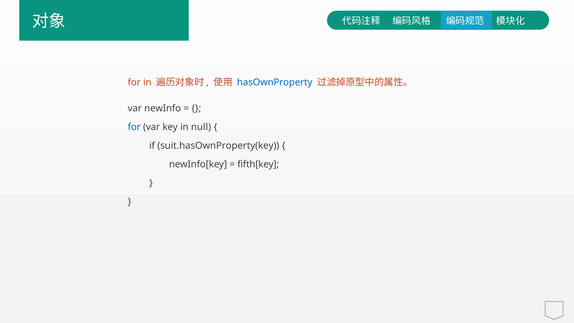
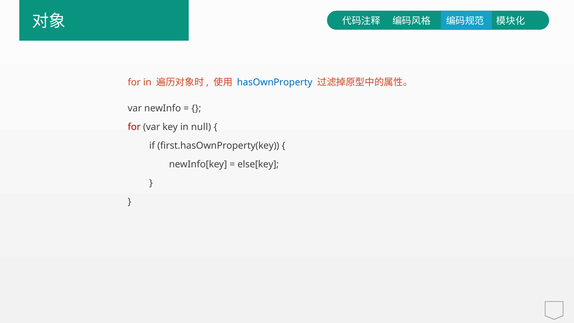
for at (134, 127) colour: blue -> red
suit.hasOwnProperty(key: suit.hasOwnProperty(key -> first.hasOwnProperty(key
fifth[key: fifth[key -> else[key
